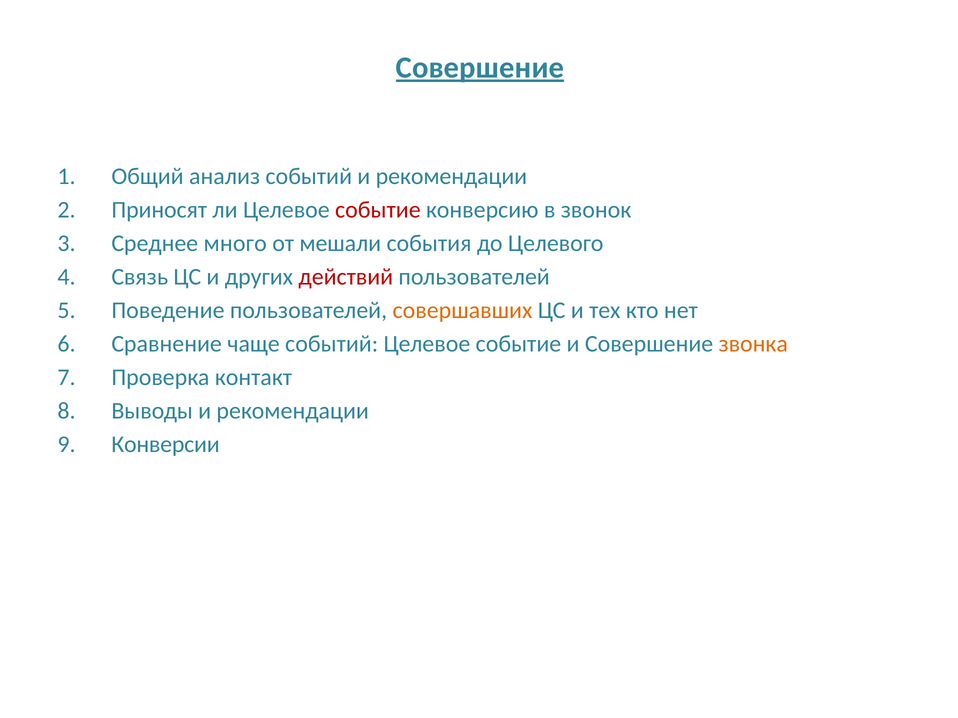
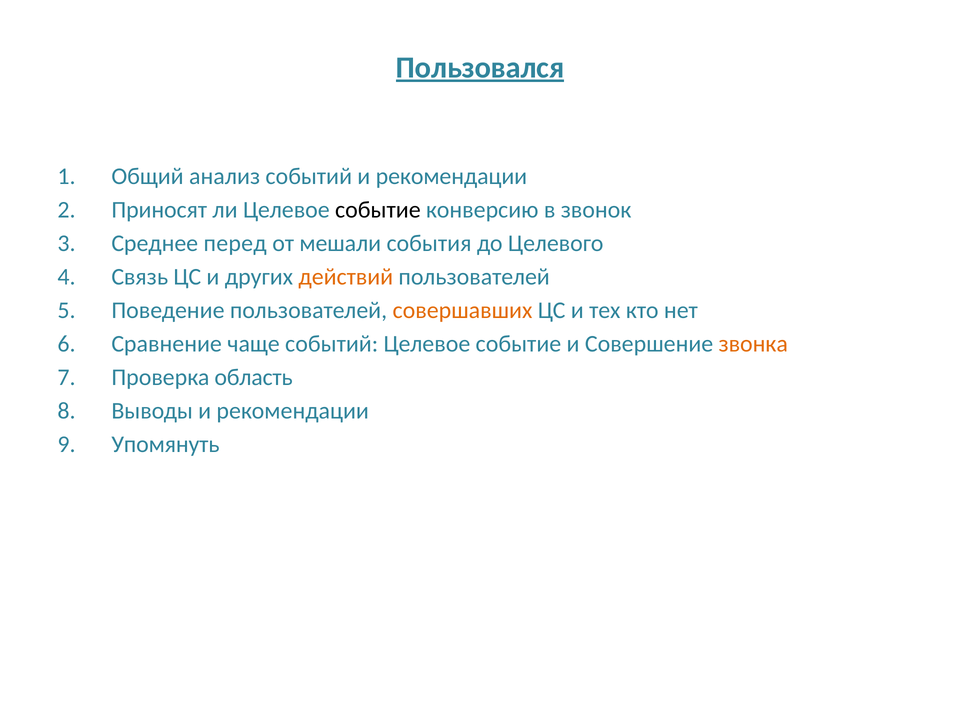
Совершение at (480, 68): Совершение -> Пользовался
событие at (378, 210) colour: red -> black
много: много -> перед
действий colour: red -> orange
контакт: контакт -> область
Конверсии: Конверсии -> Упомянуть
